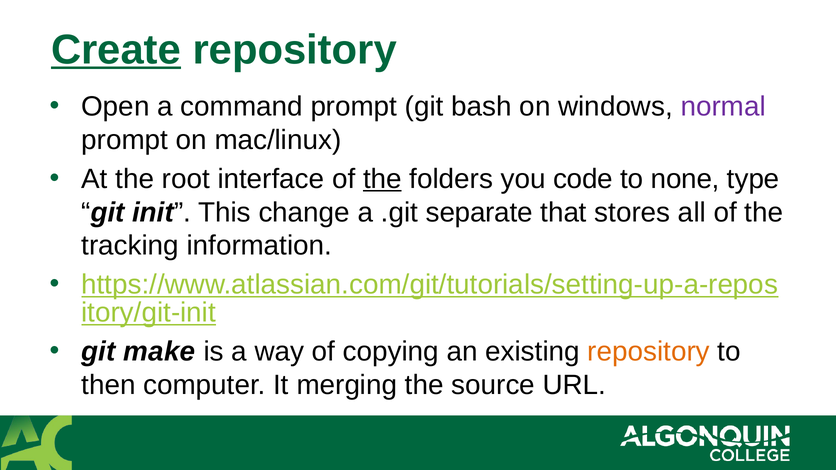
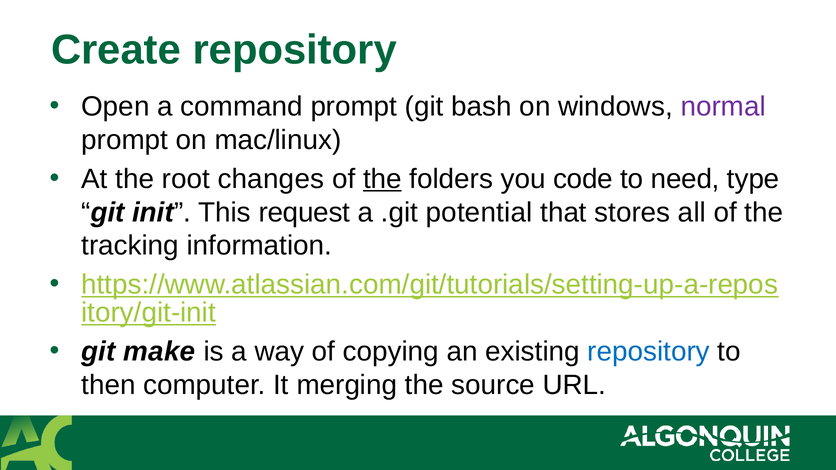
Create underline: present -> none
interface: interface -> changes
none: none -> need
change: change -> request
separate: separate -> potential
repository at (649, 352) colour: orange -> blue
